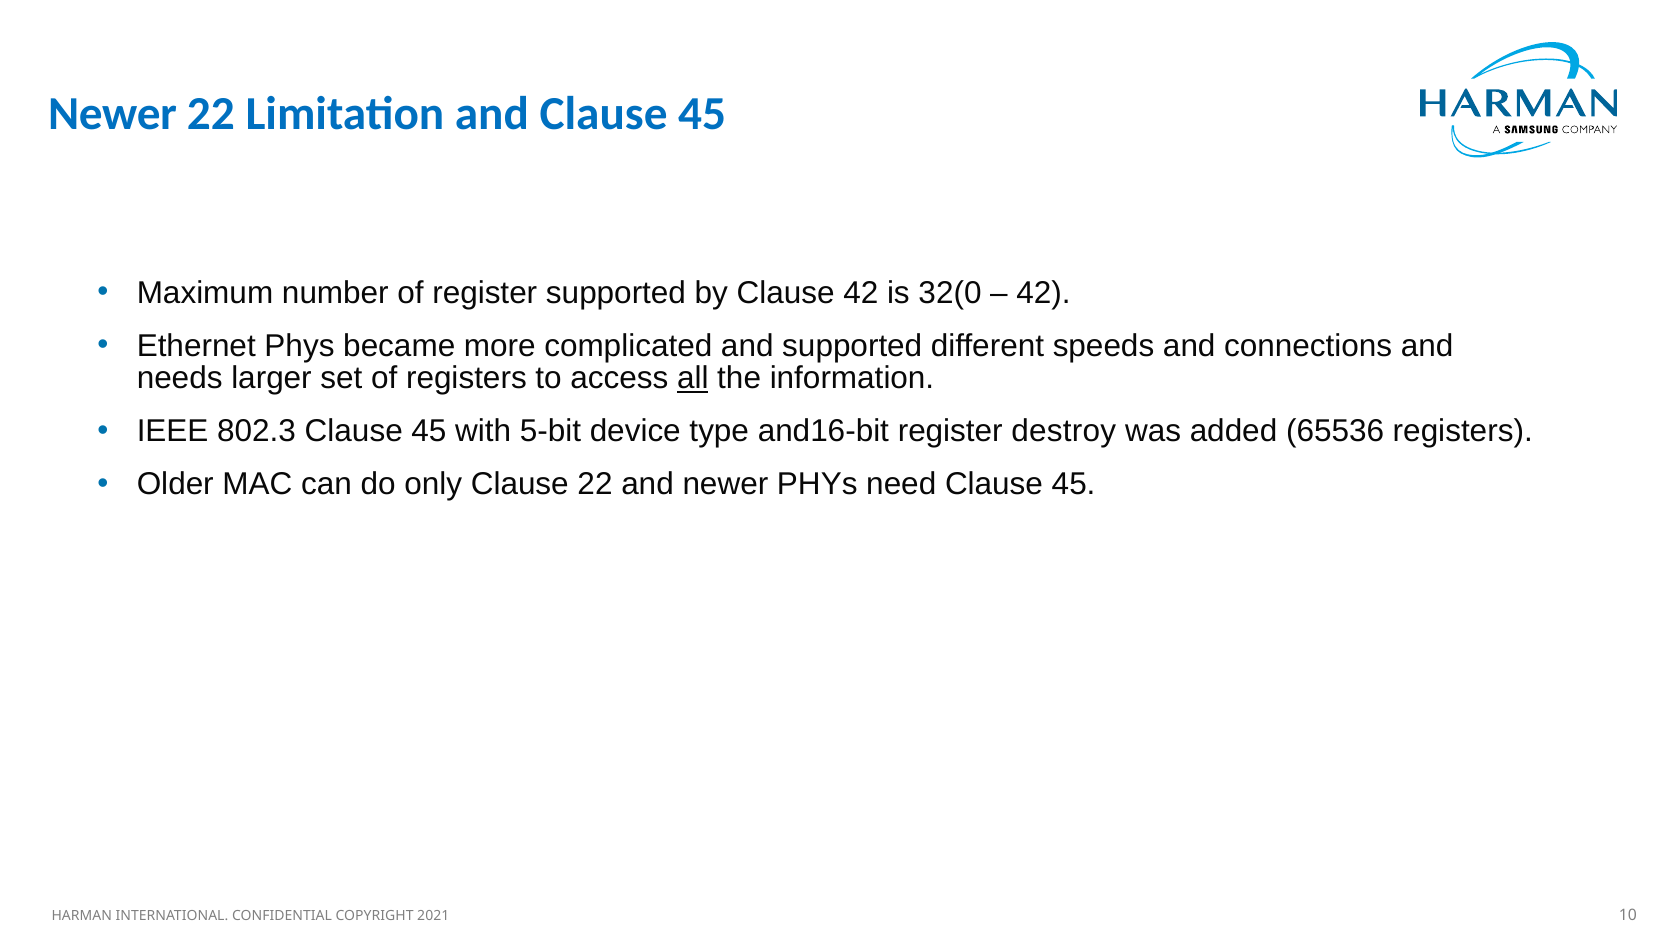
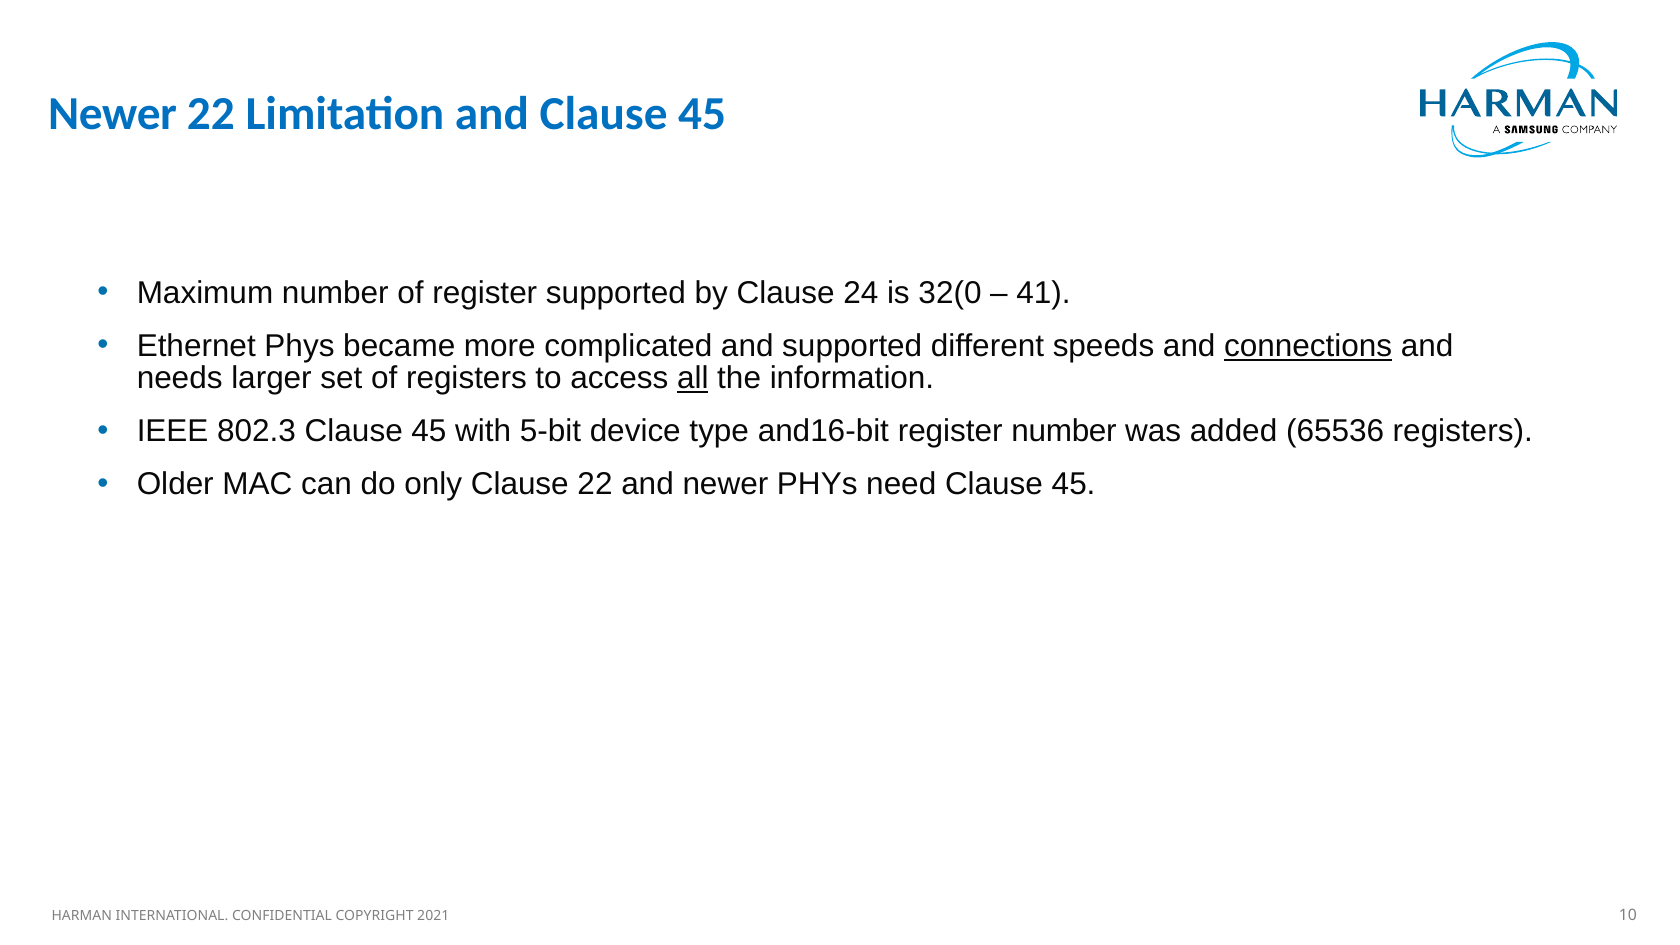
Clause 42: 42 -> 24
42 at (1044, 293): 42 -> 41
connections underline: none -> present
register destroy: destroy -> number
